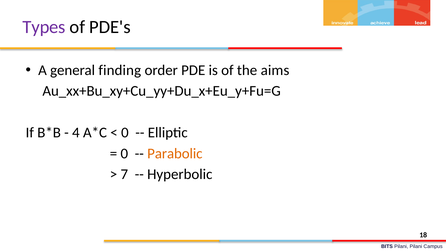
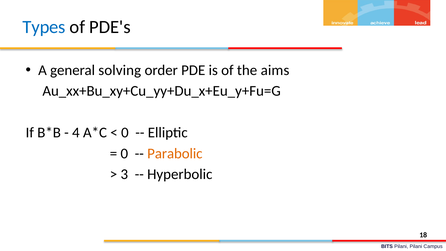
Types colour: purple -> blue
finding: finding -> solving
7: 7 -> 3
